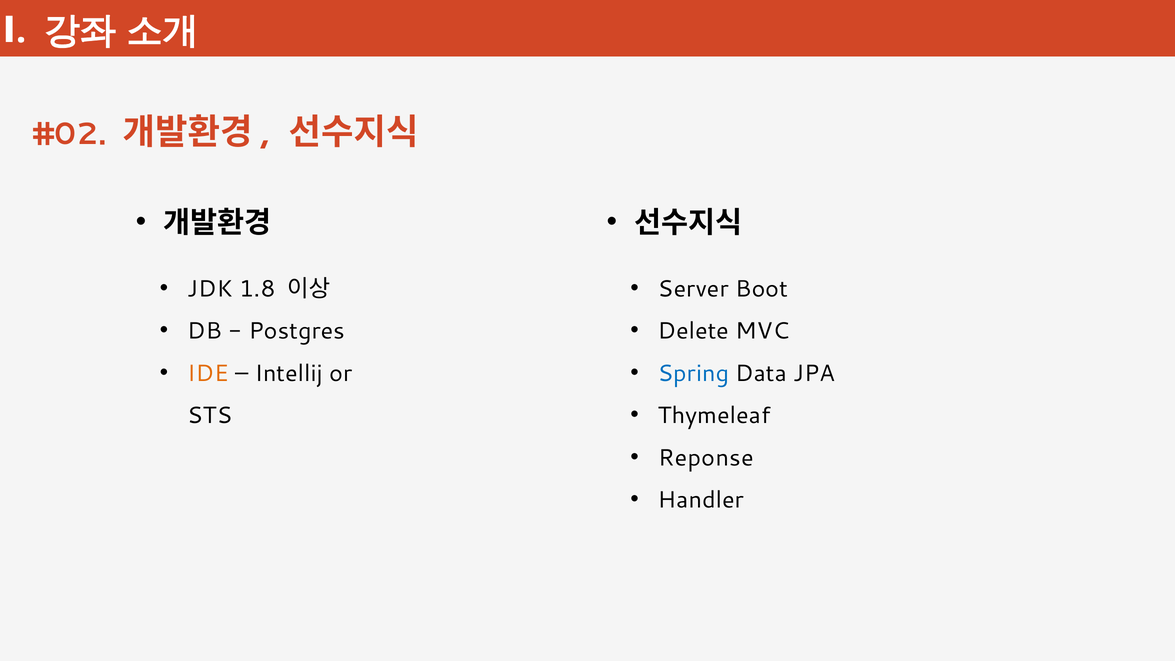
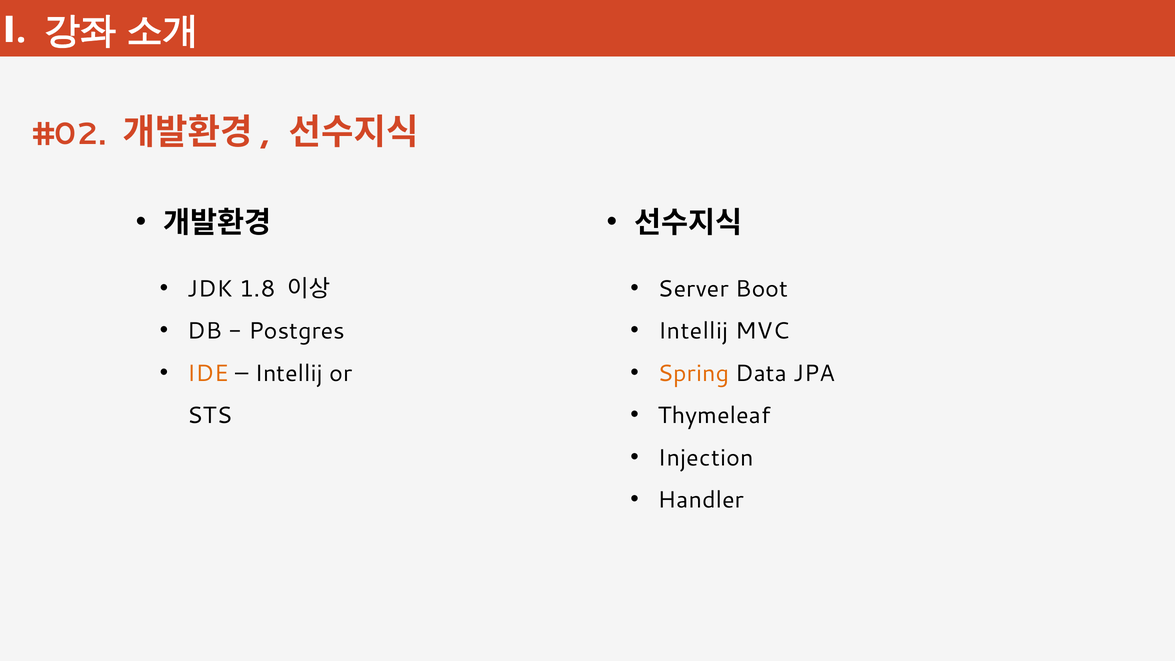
Delete at (693, 331): Delete -> Intellij
Spring colour: blue -> orange
Reponse: Reponse -> Injection
